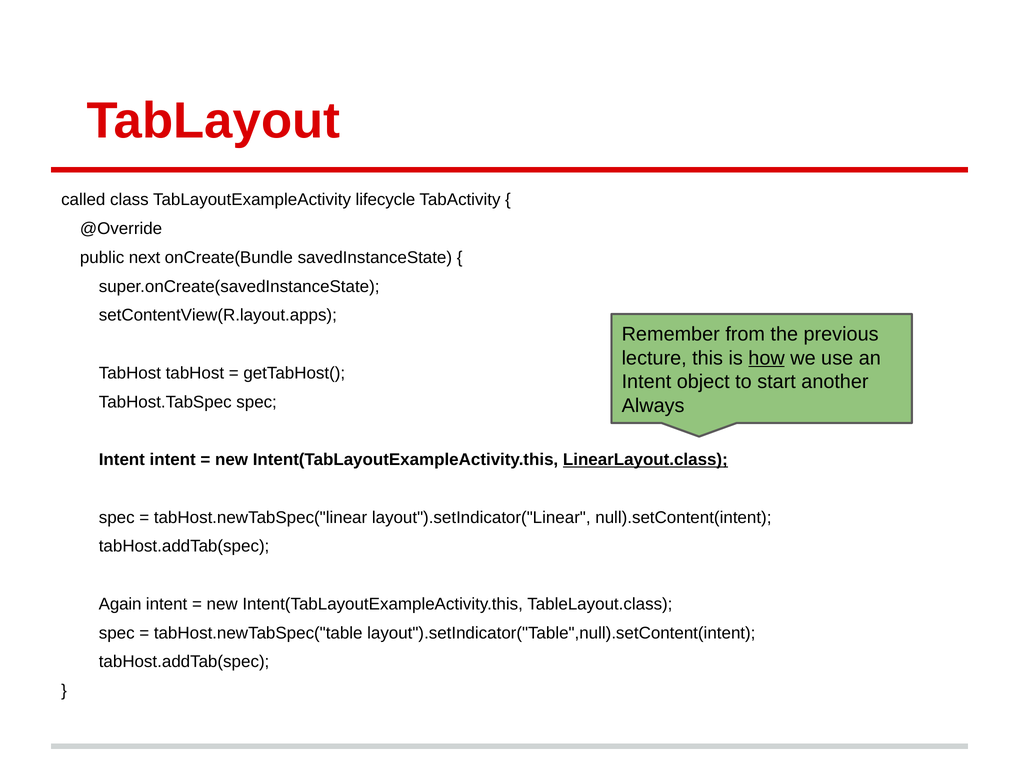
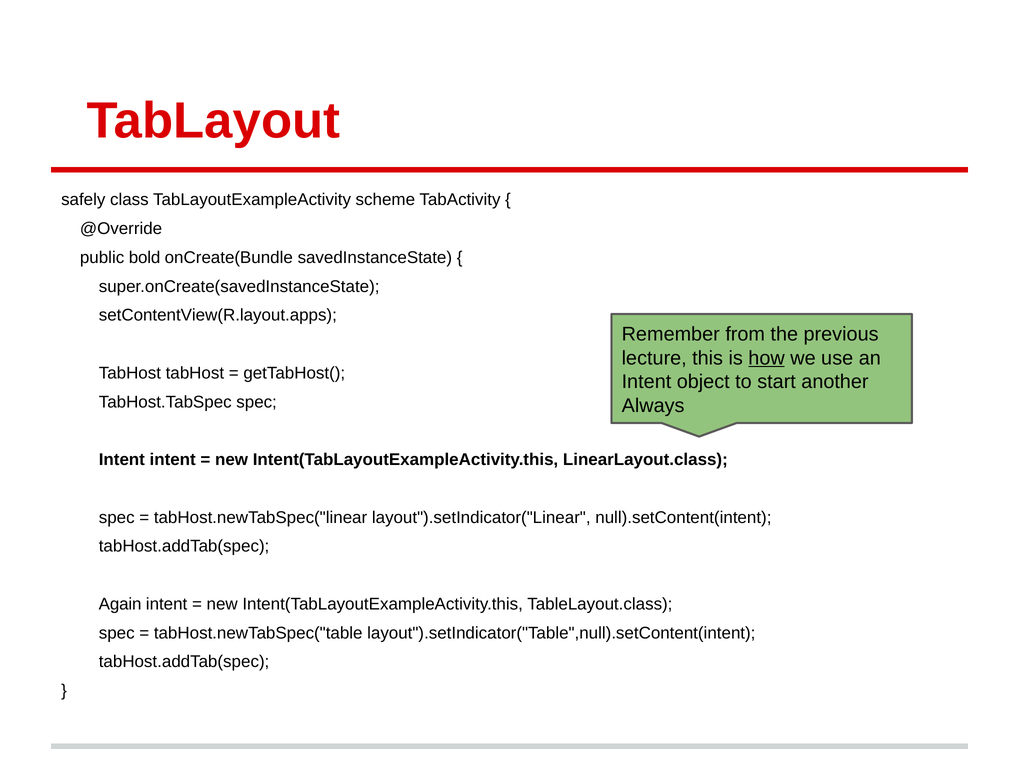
called: called -> safely
lifecycle: lifecycle -> scheme
next: next -> bold
LinearLayout.class underline: present -> none
